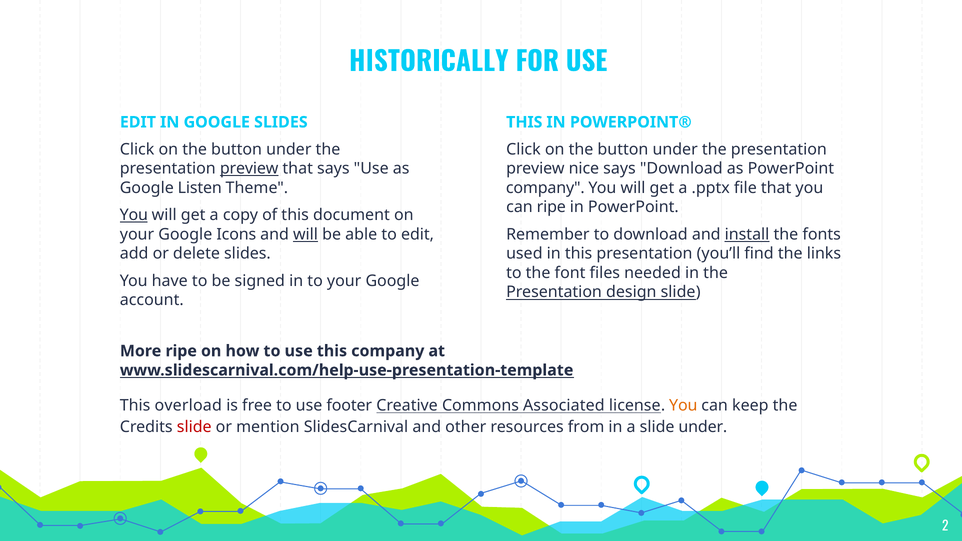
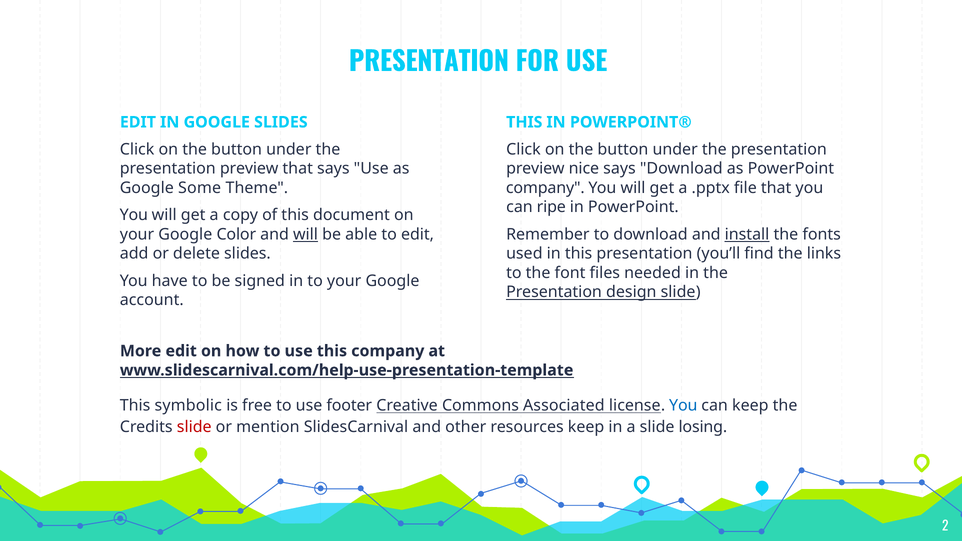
HISTORICALLY at (429, 62): HISTORICALLY -> PRESENTATION
preview at (249, 169) underline: present -> none
Listen: Listen -> Some
You at (134, 215) underline: present -> none
Icons: Icons -> Color
More ripe: ripe -> edit
overload: overload -> symbolic
You at (683, 405) colour: orange -> blue
resources from: from -> keep
slide under: under -> losing
